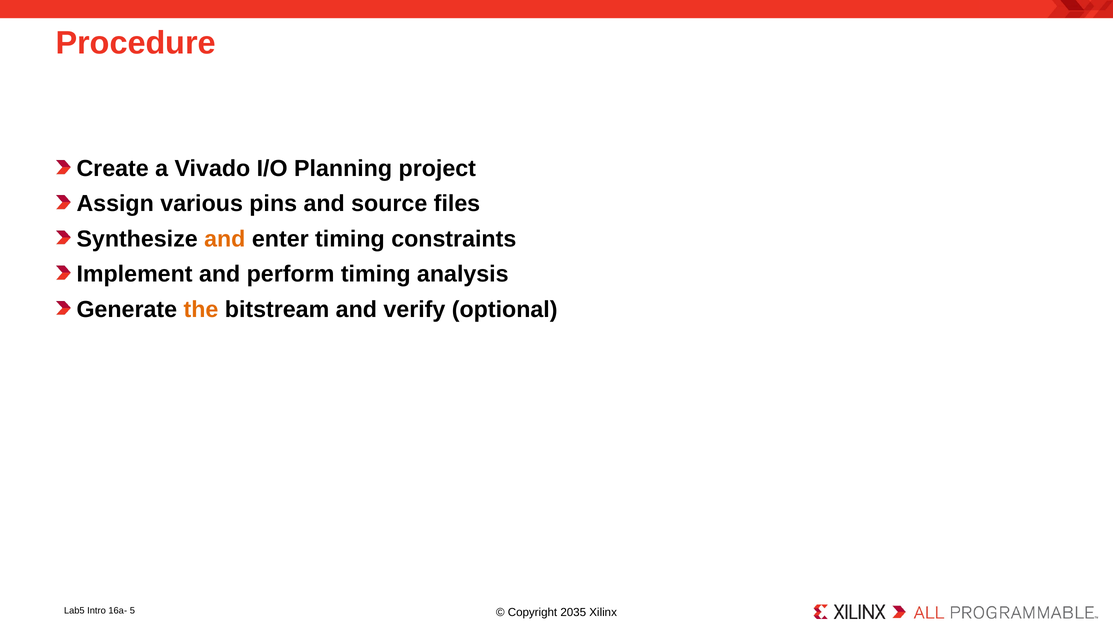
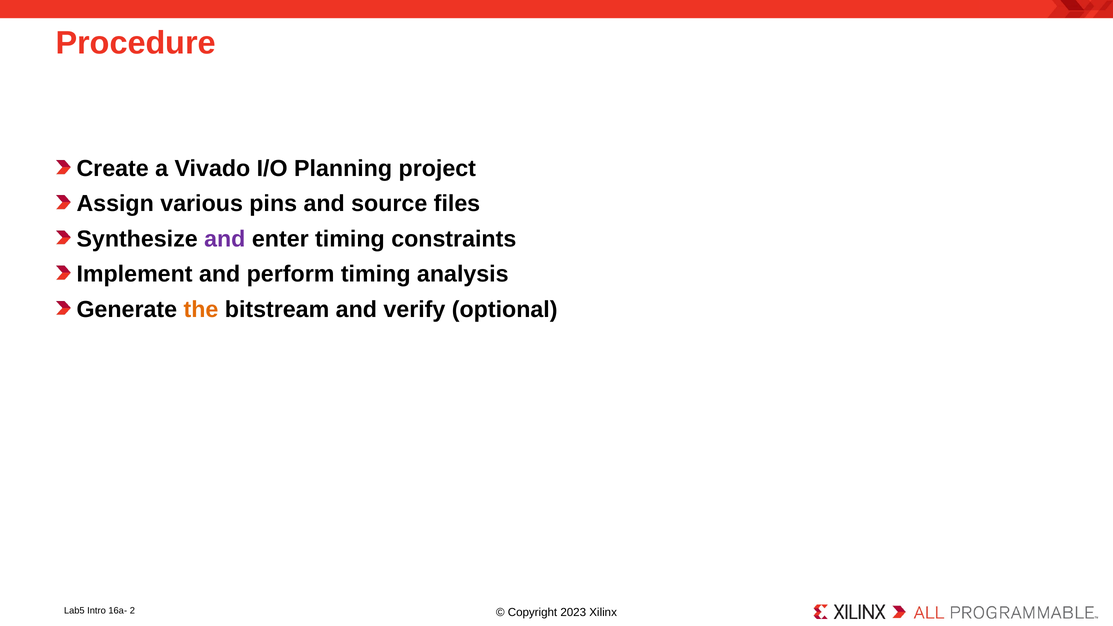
and at (225, 239) colour: orange -> purple
5: 5 -> 2
2035: 2035 -> 2023
